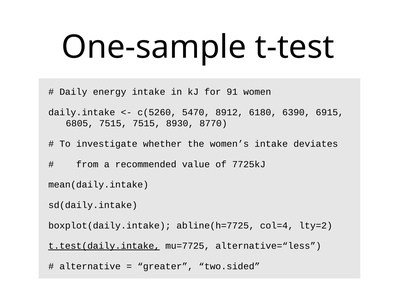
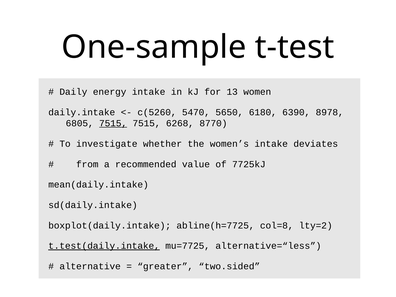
91: 91 -> 13
8912: 8912 -> 5650
6915: 6915 -> 8978
7515 at (113, 123) underline: none -> present
8930: 8930 -> 6268
col=4: col=4 -> col=8
